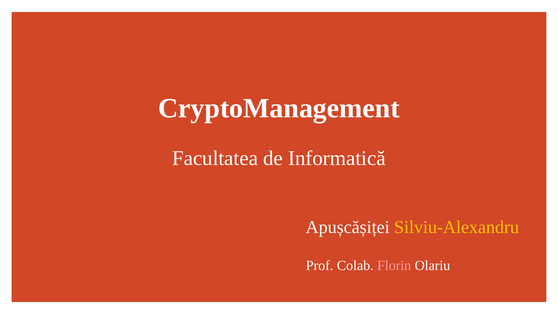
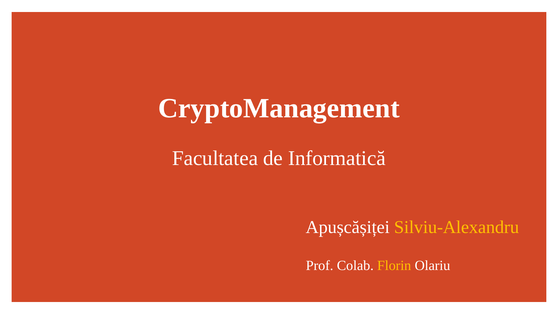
Florin colour: pink -> yellow
